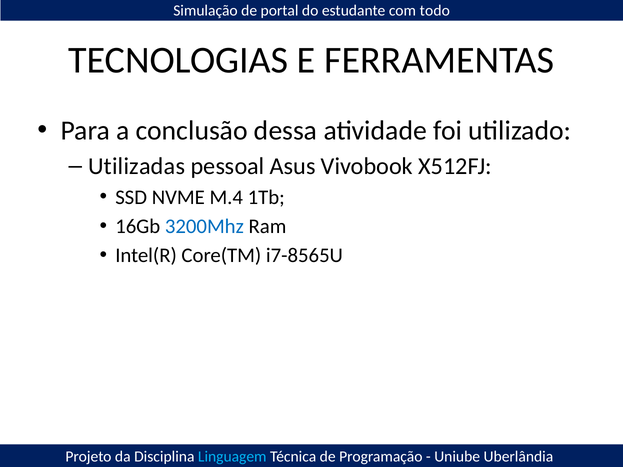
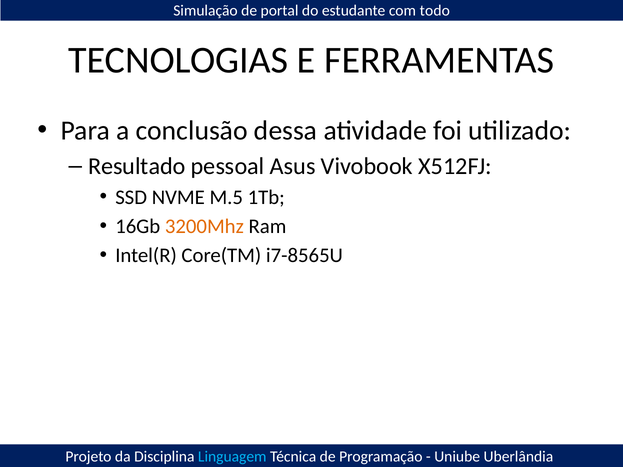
Utilizadas: Utilizadas -> Resultado
M.4: M.4 -> M.5
3200Mhz colour: blue -> orange
